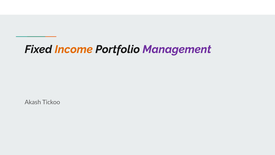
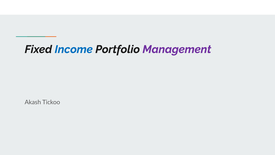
Income colour: orange -> blue
